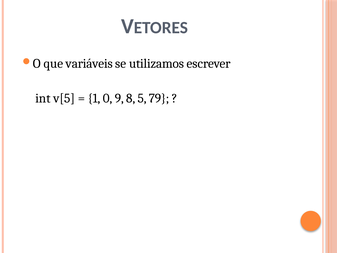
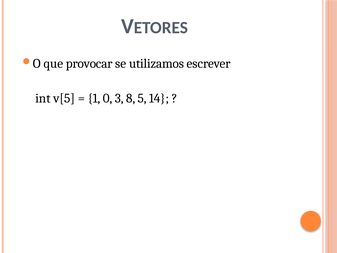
variáveis: variáveis -> provocar
9: 9 -> 3
79: 79 -> 14
